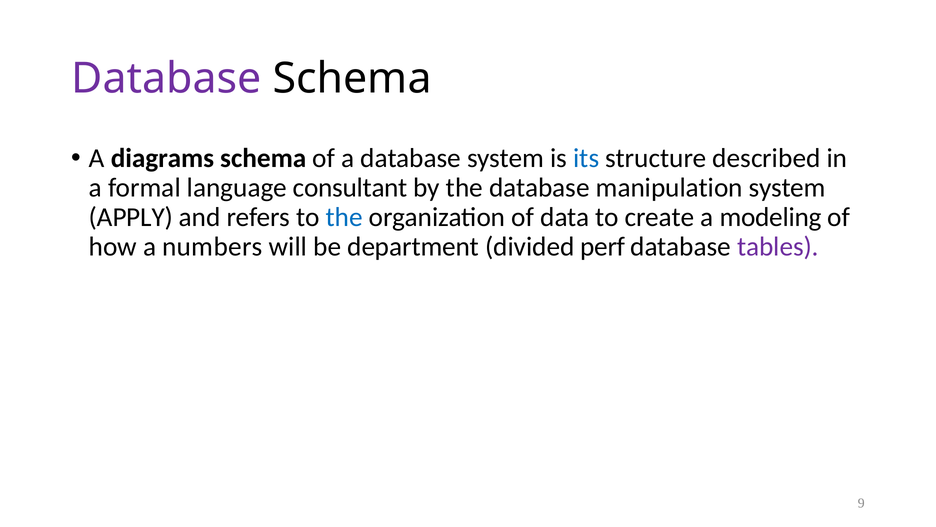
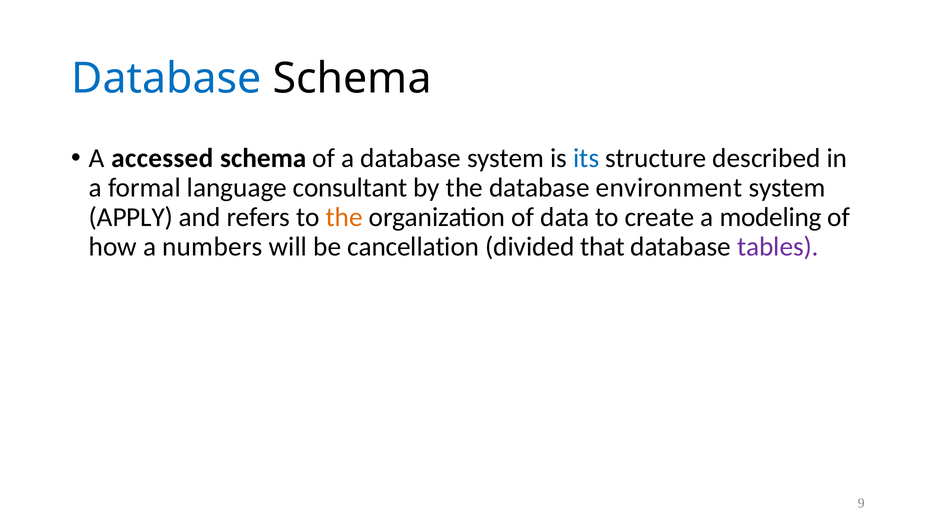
Database at (166, 79) colour: purple -> blue
diagrams: diagrams -> accessed
manipulation: manipulation -> environment
the at (344, 217) colour: blue -> orange
department: department -> cancellation
perf: perf -> that
